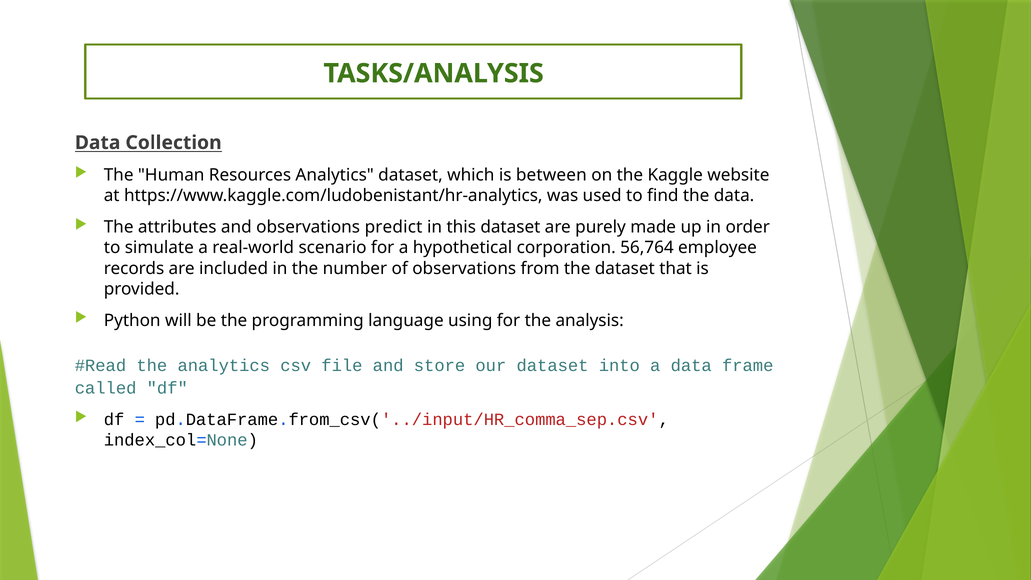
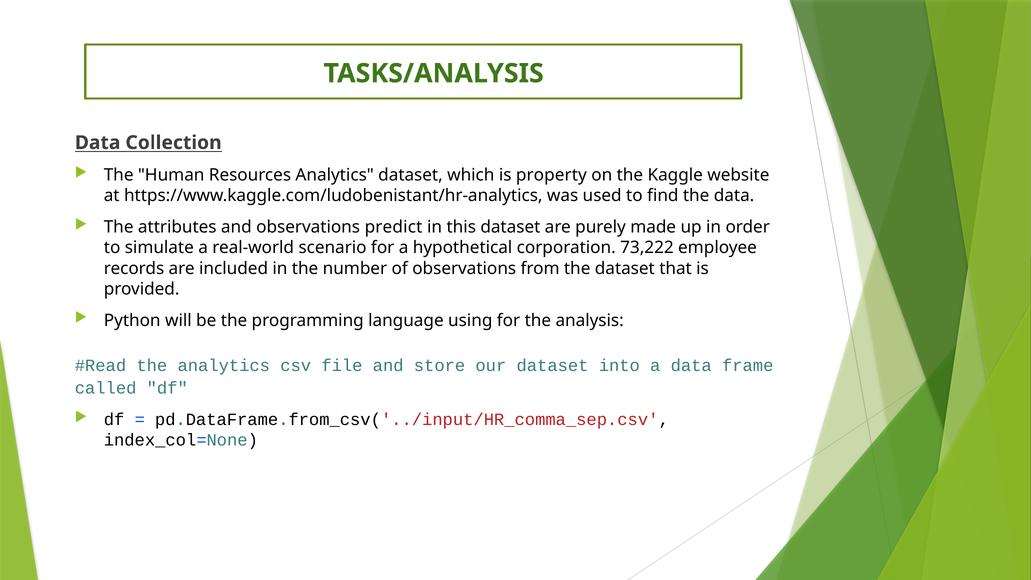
between: between -> property
56,764: 56,764 -> 73,222
